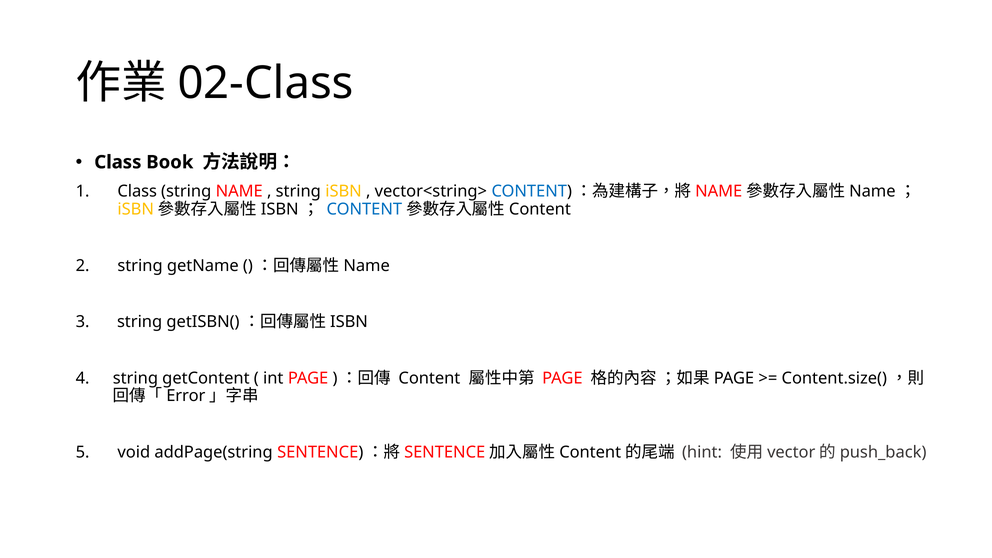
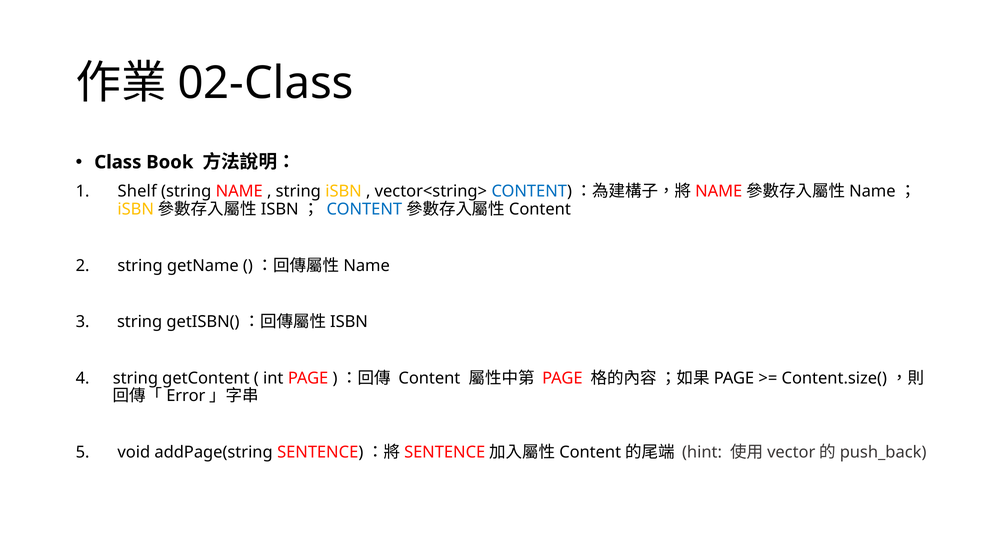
Class at (137, 192): Class -> Shelf
